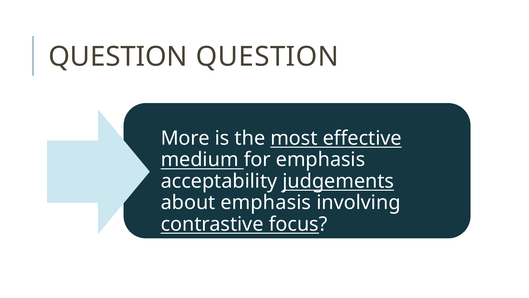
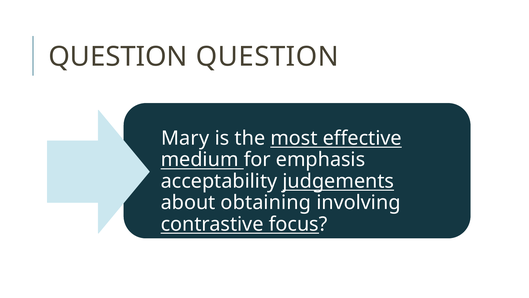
More at (185, 138): More -> Mary
about emphasis: emphasis -> obtaining
